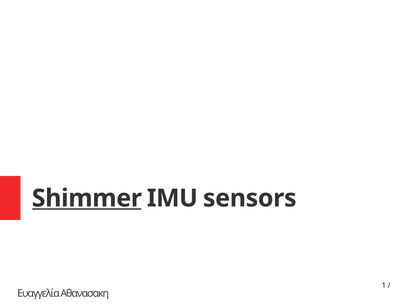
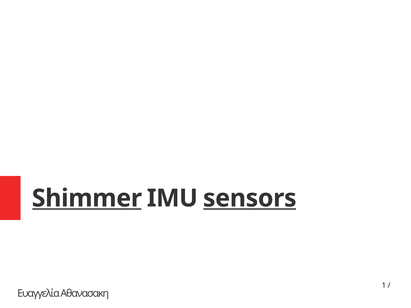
sensors underline: none -> present
